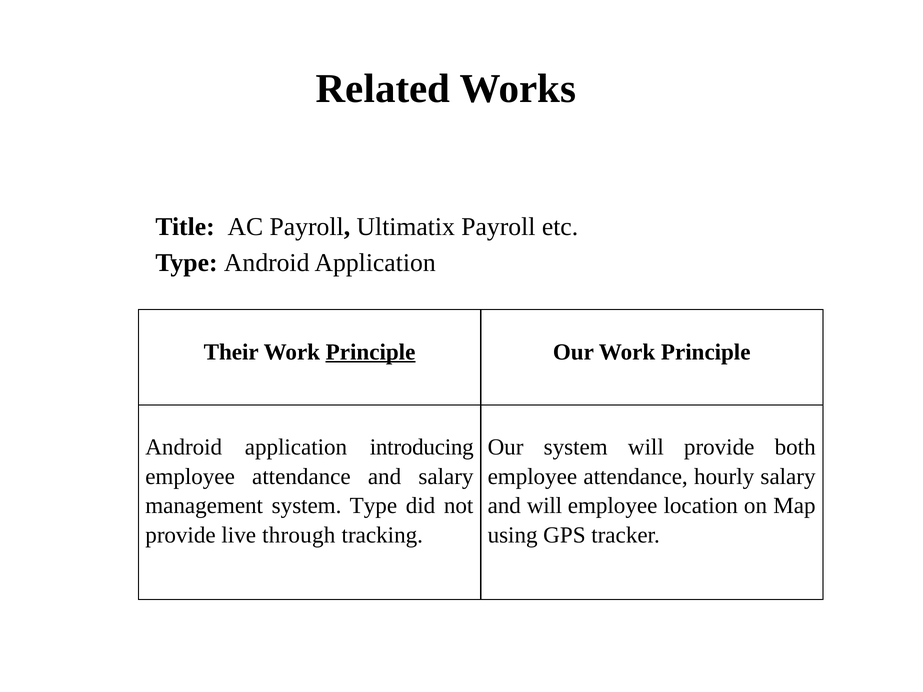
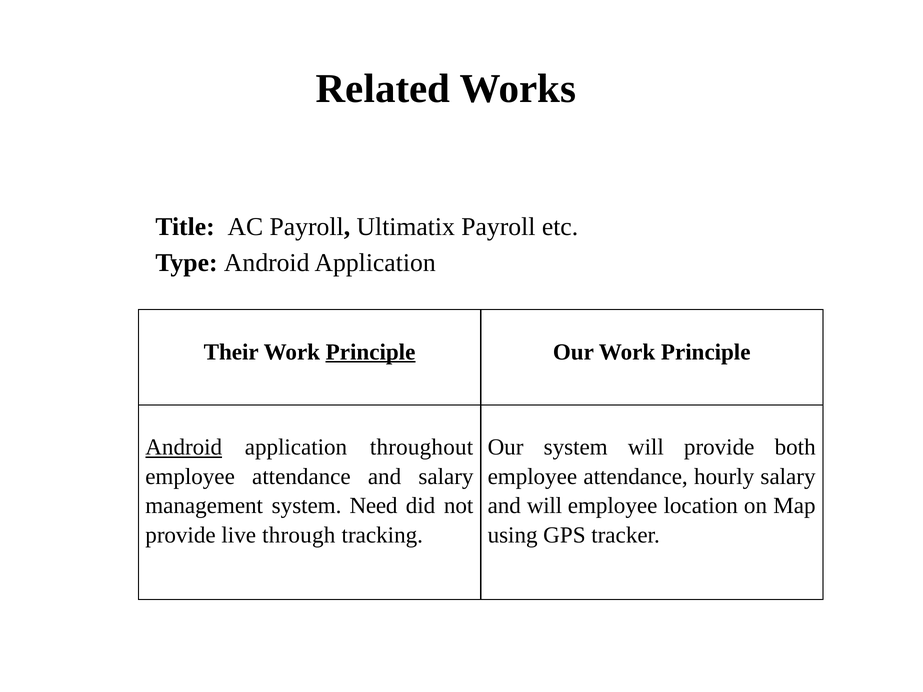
Android at (184, 447) underline: none -> present
introducing: introducing -> throughout
system Type: Type -> Need
